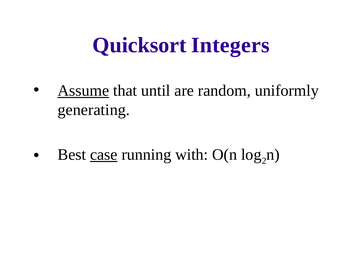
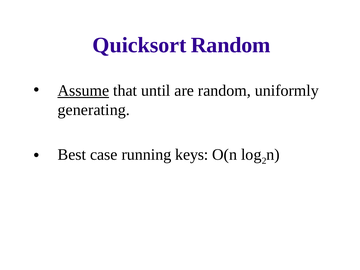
Quicksort Integers: Integers -> Random
case underline: present -> none
with: with -> keys
